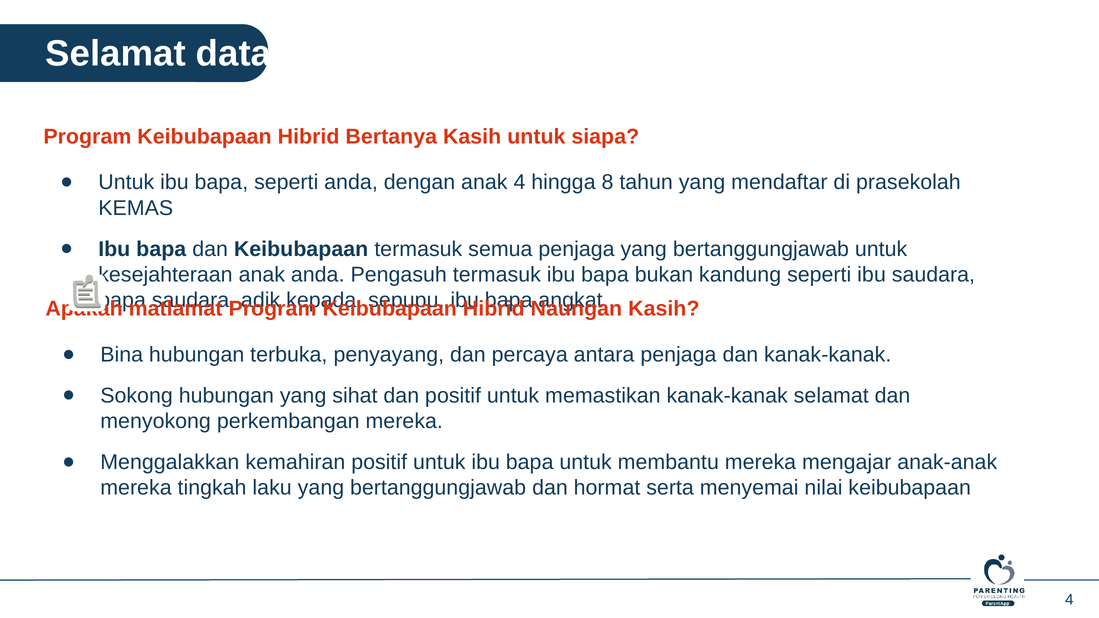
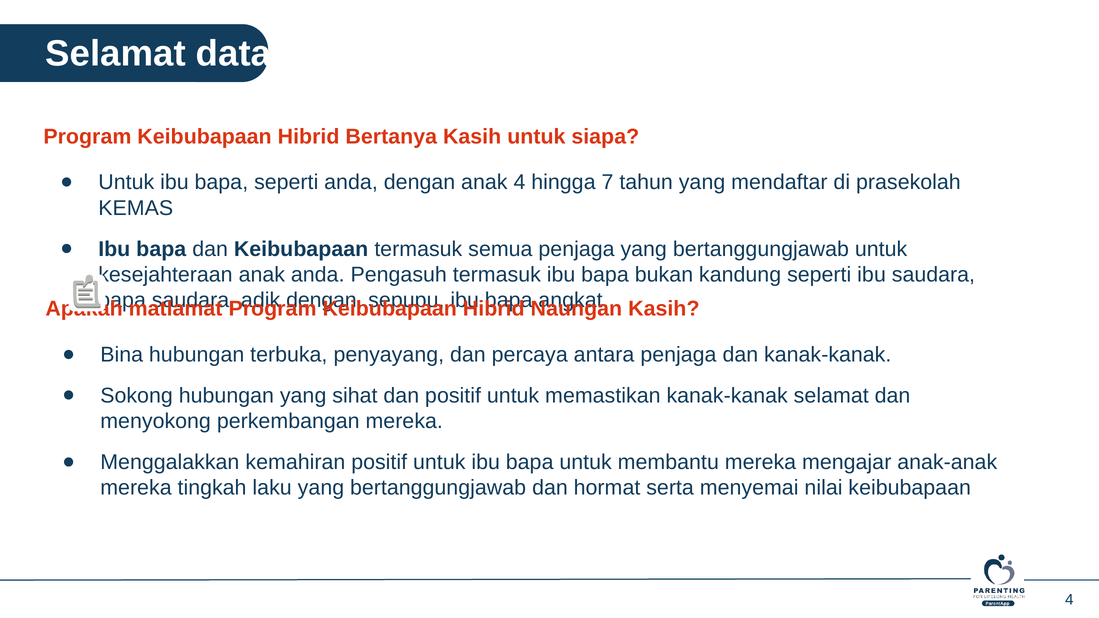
8: 8 -> 7
kepada at (324, 300): kepada -> dengan
